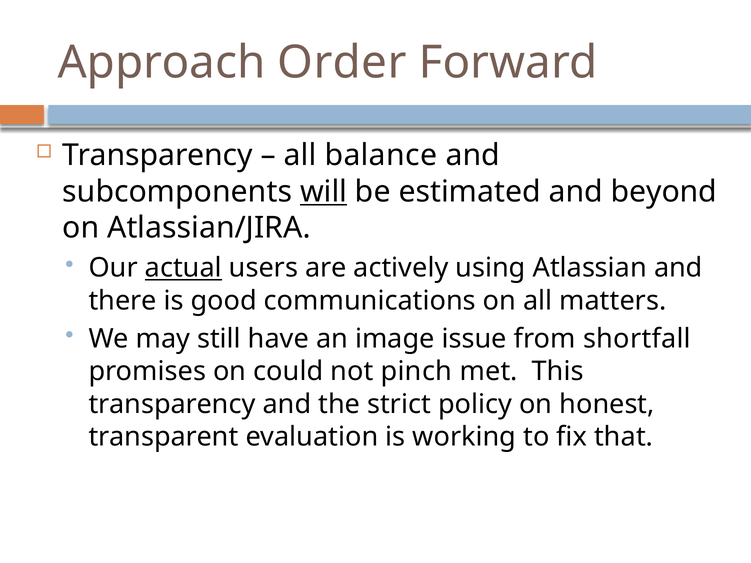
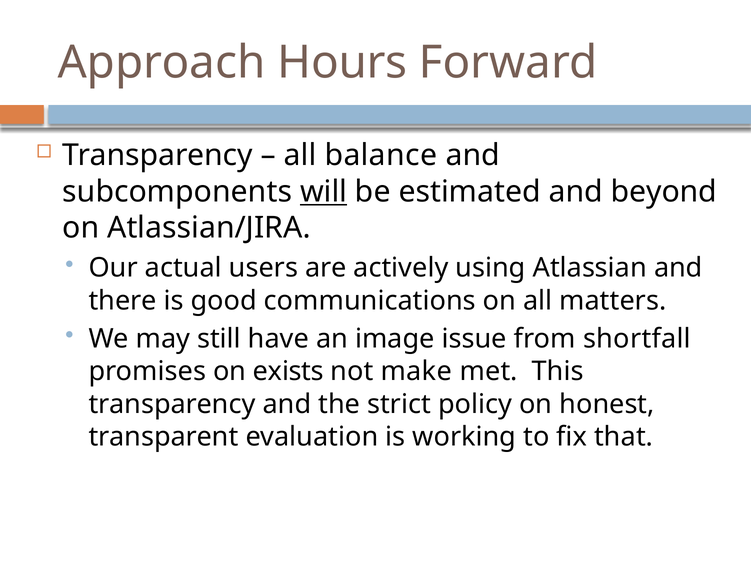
Order: Order -> Hours
actual underline: present -> none
could: could -> exists
pinch: pinch -> make
